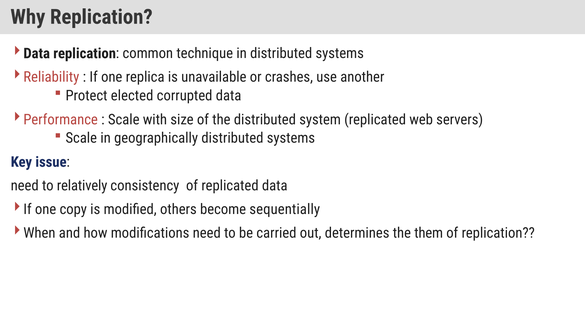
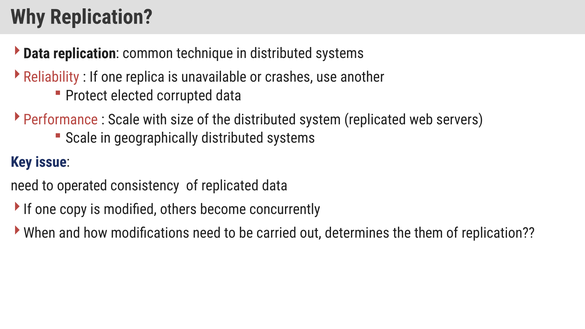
relatively: relatively -> operated
sequentially: sequentially -> concurrently
